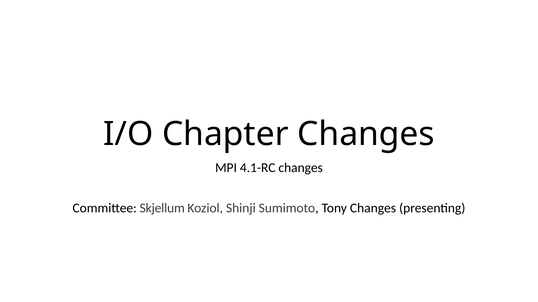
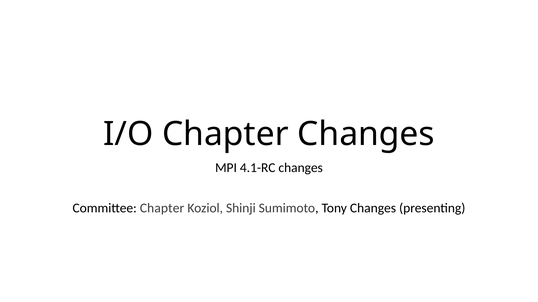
Committee Skjellum: Skjellum -> Chapter
